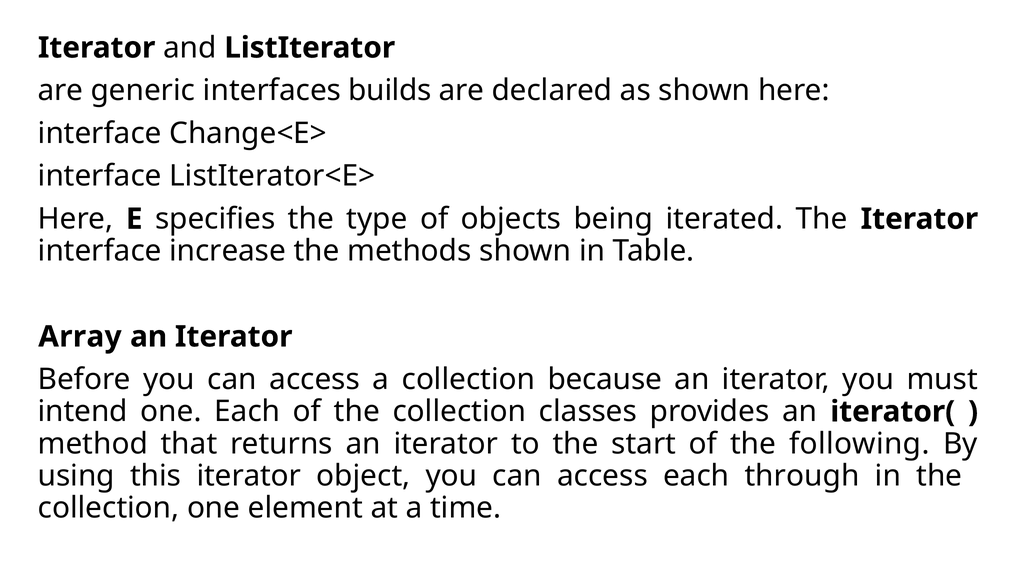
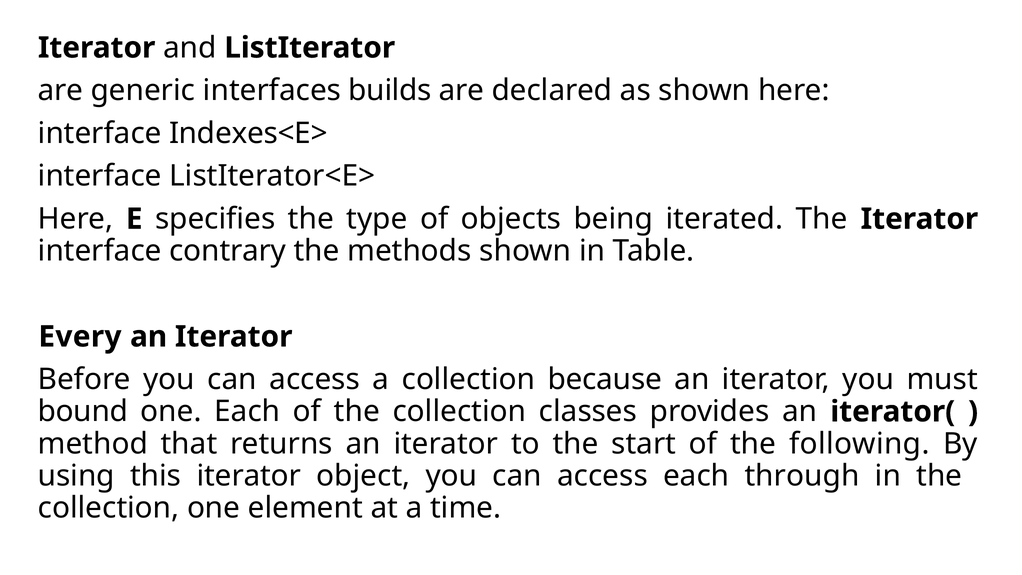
Change<E>: Change<E> -> Indexes<E>
increase: increase -> contrary
Array: Array -> Every
intend: intend -> bound
